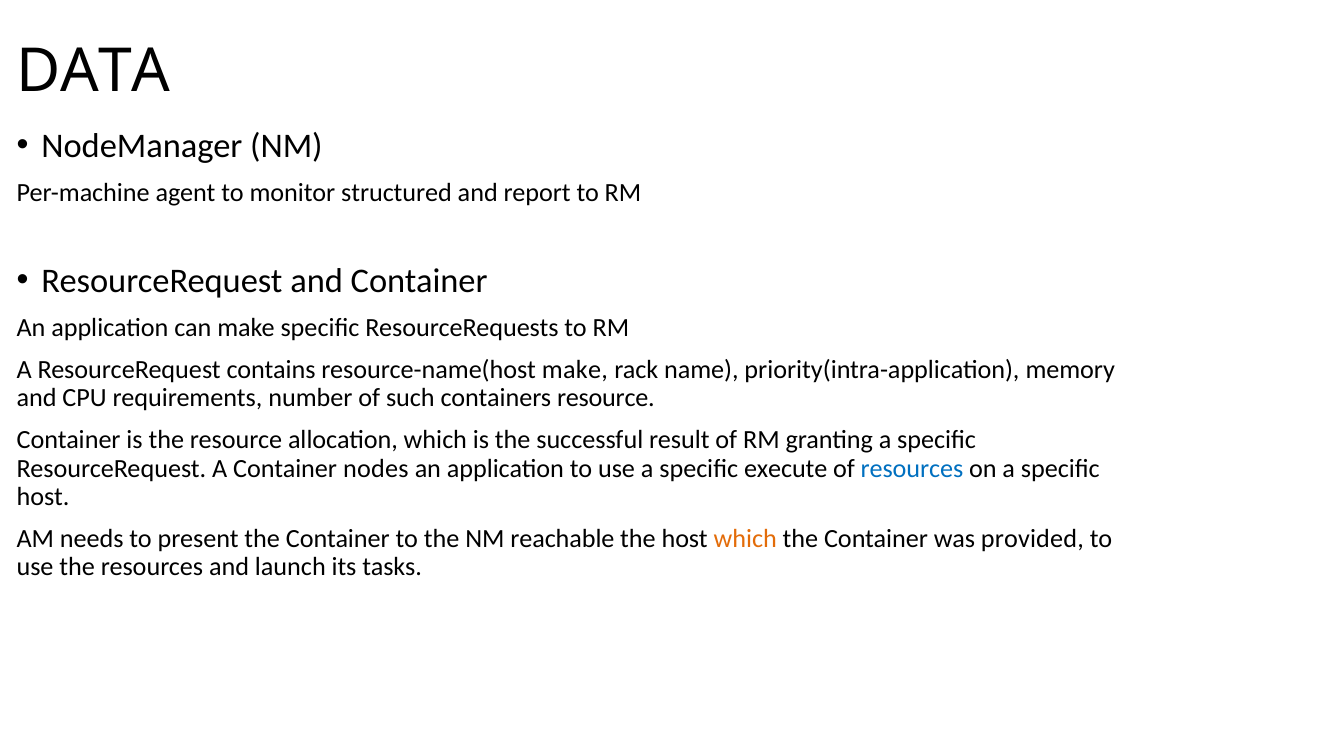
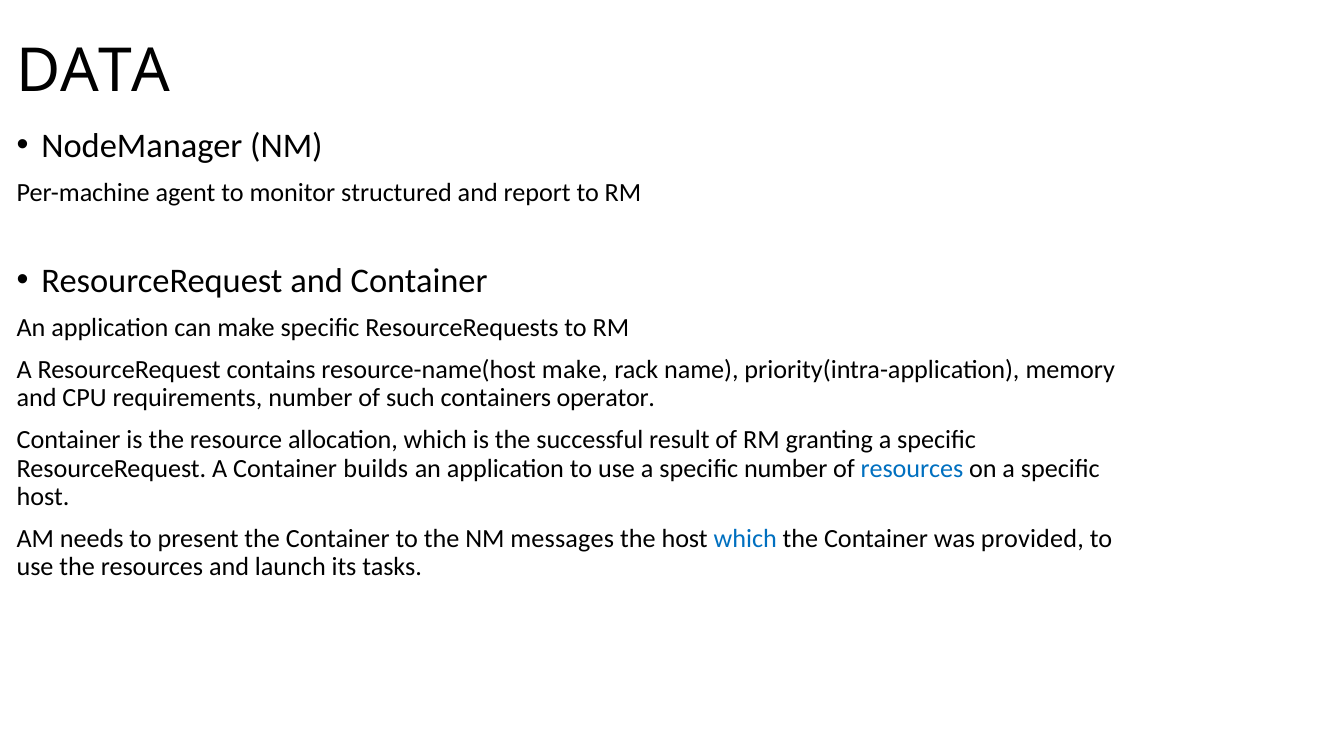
containers resource: resource -> operator
nodes: nodes -> builds
specific execute: execute -> number
reachable: reachable -> messages
which at (745, 539) colour: orange -> blue
